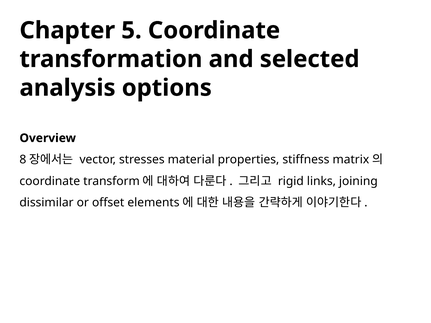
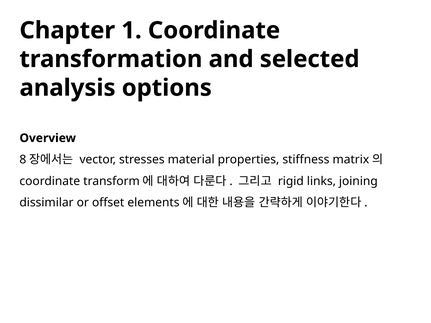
5: 5 -> 1
